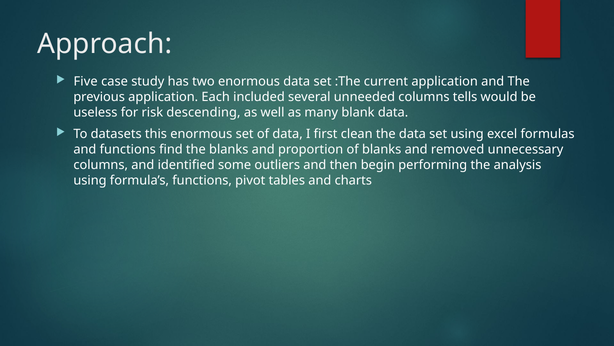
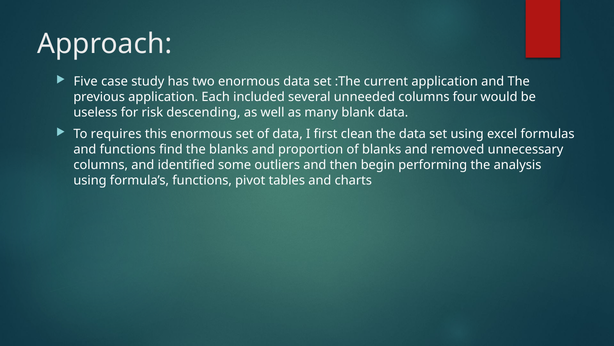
tells: tells -> four
datasets: datasets -> requires
